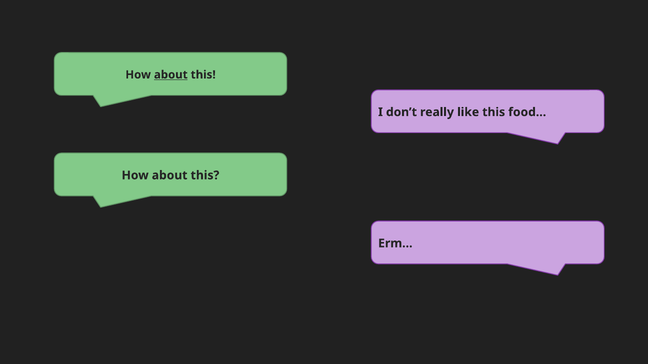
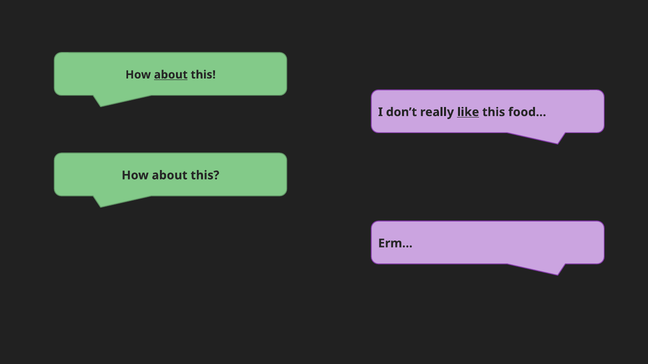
like underline: none -> present
